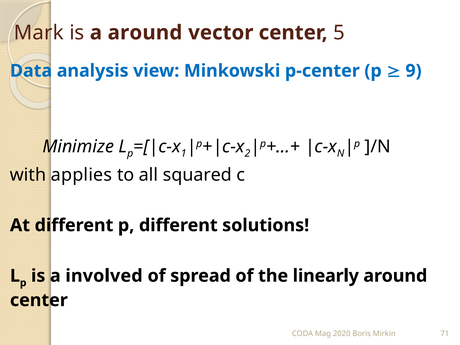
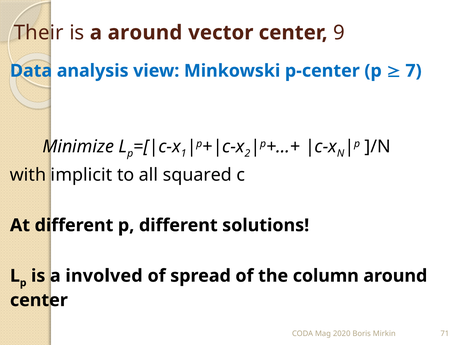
Mark: Mark -> Their
5: 5 -> 9
9: 9 -> 7
applies: applies -> implicit
linearly: linearly -> column
